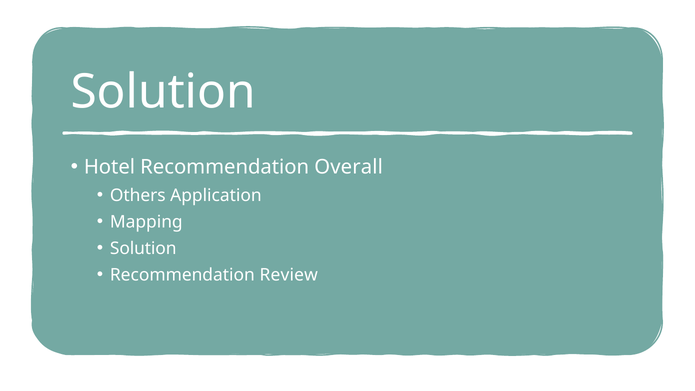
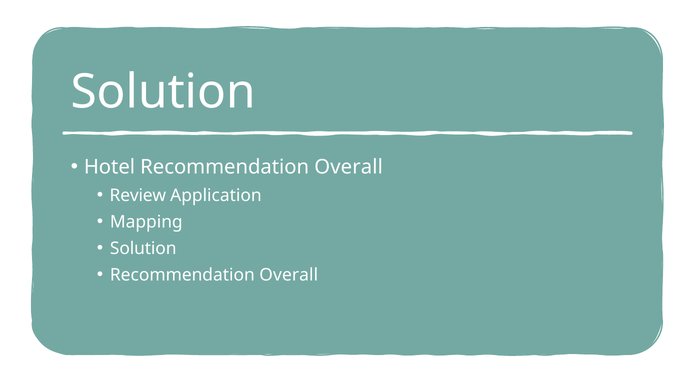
Others: Others -> Review
Review at (289, 275): Review -> Overall
